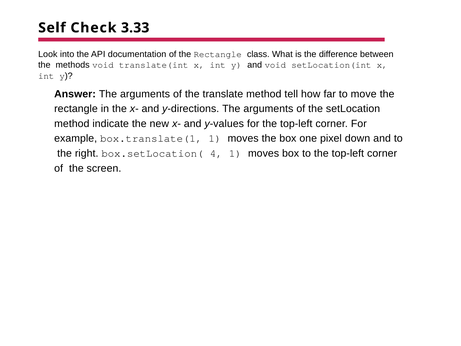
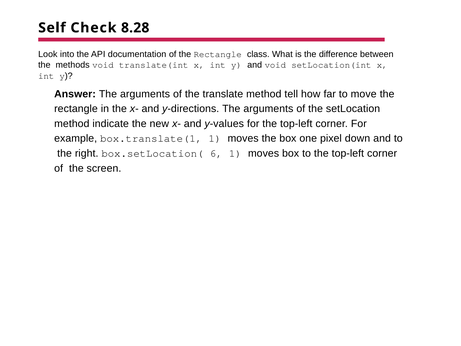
3.33: 3.33 -> 8.28
4: 4 -> 6
